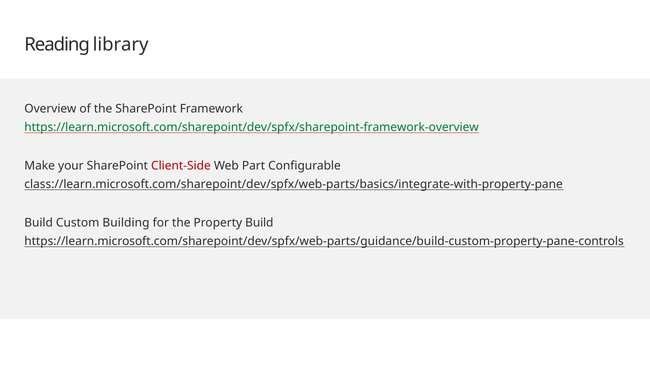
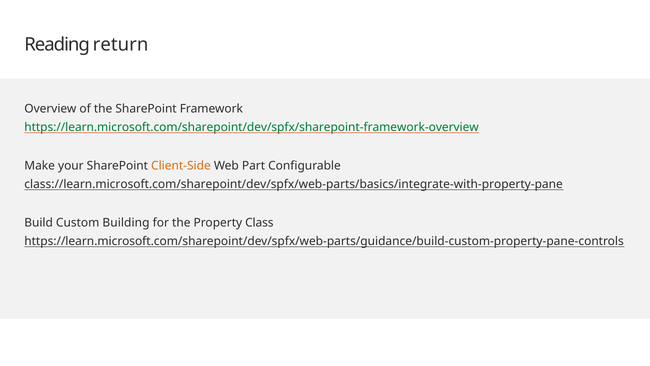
library: library -> return
Client-Side colour: red -> orange
Property Build: Build -> Class
